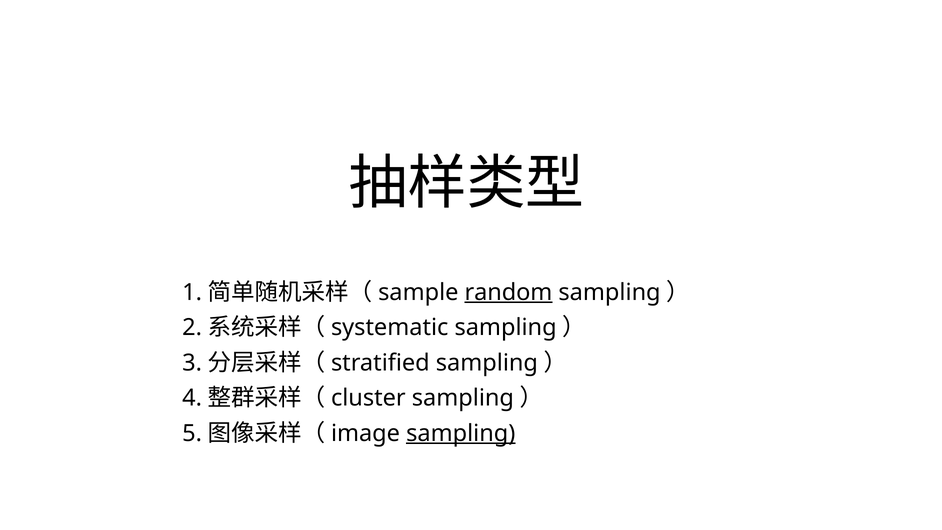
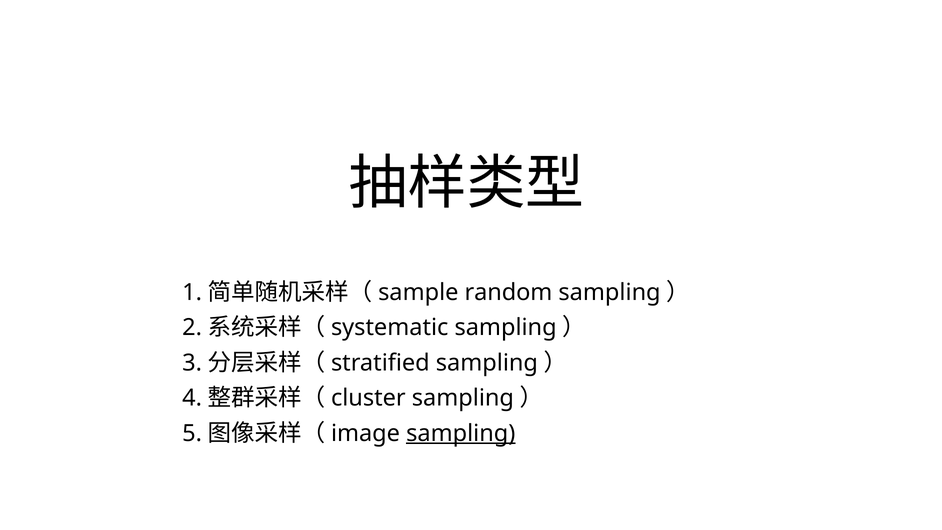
random underline: present -> none
